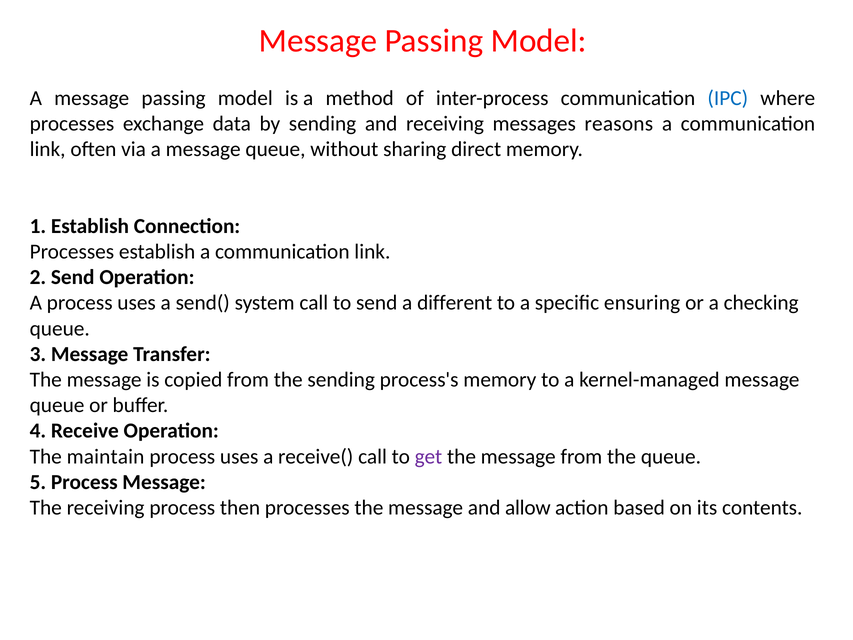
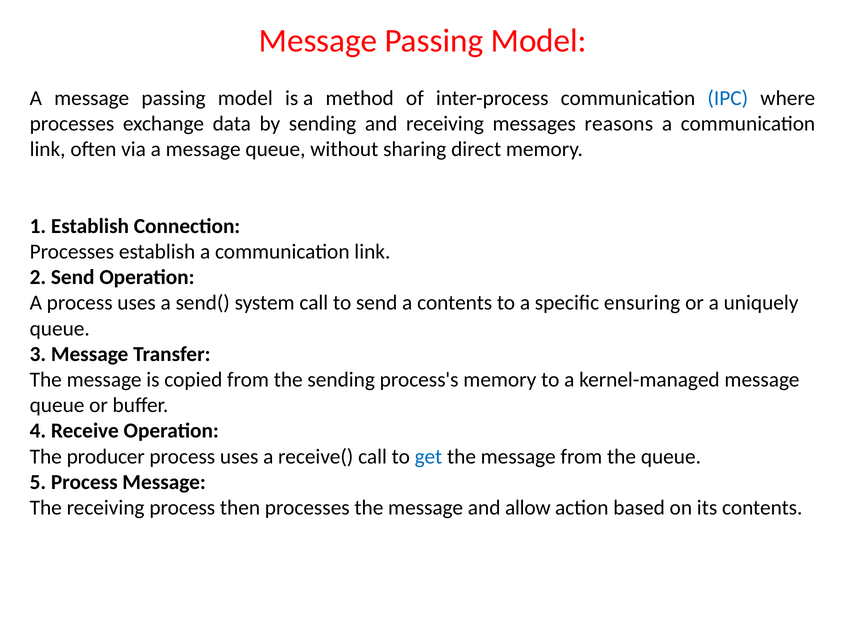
a different: different -> contents
checking: checking -> uniquely
maintain: maintain -> producer
get colour: purple -> blue
